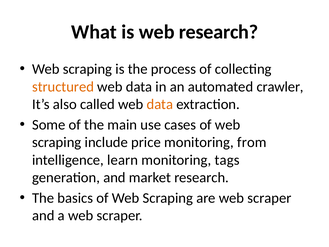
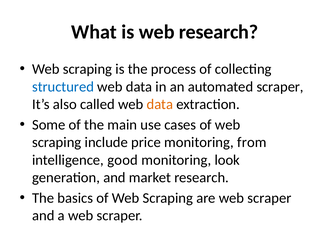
structured colour: orange -> blue
automated crawler: crawler -> scraper
learn: learn -> good
tags: tags -> look
